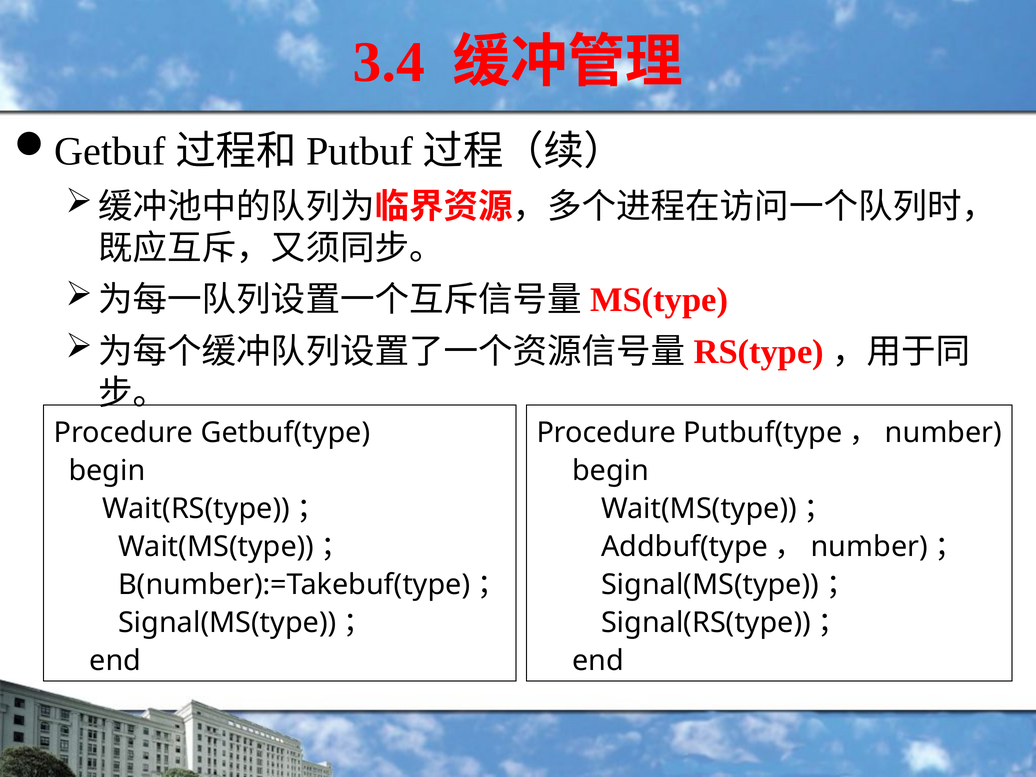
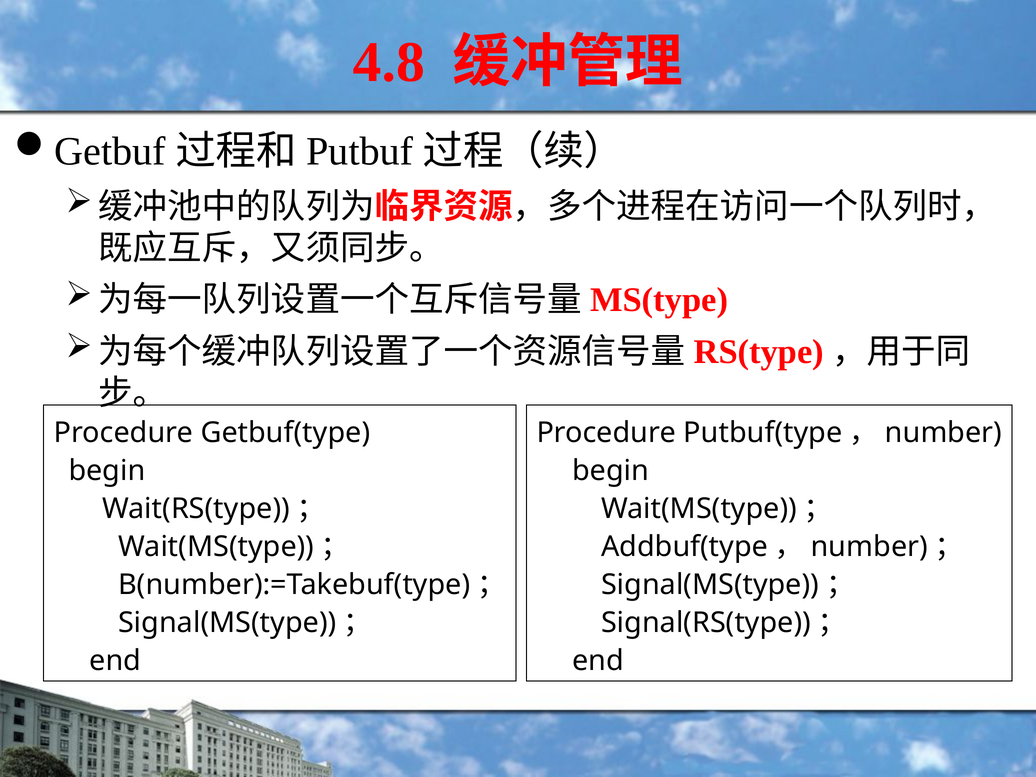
3.4: 3.4 -> 4.8
